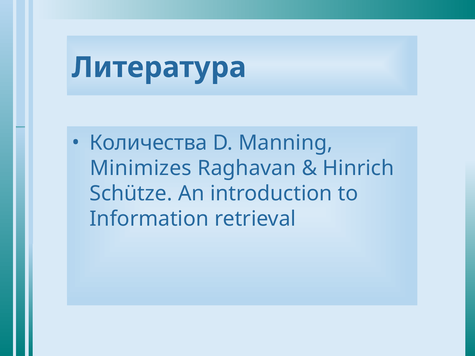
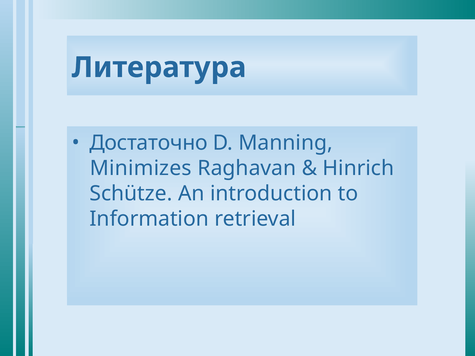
Количества: Количества -> Достаточно
